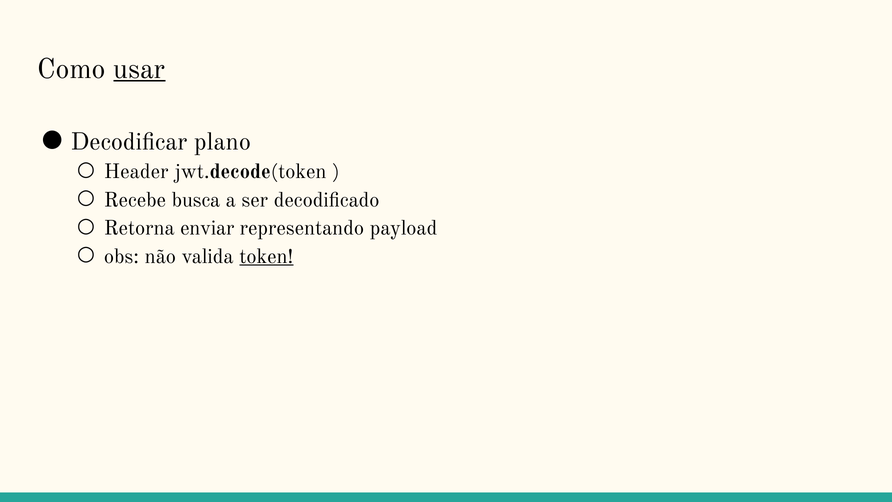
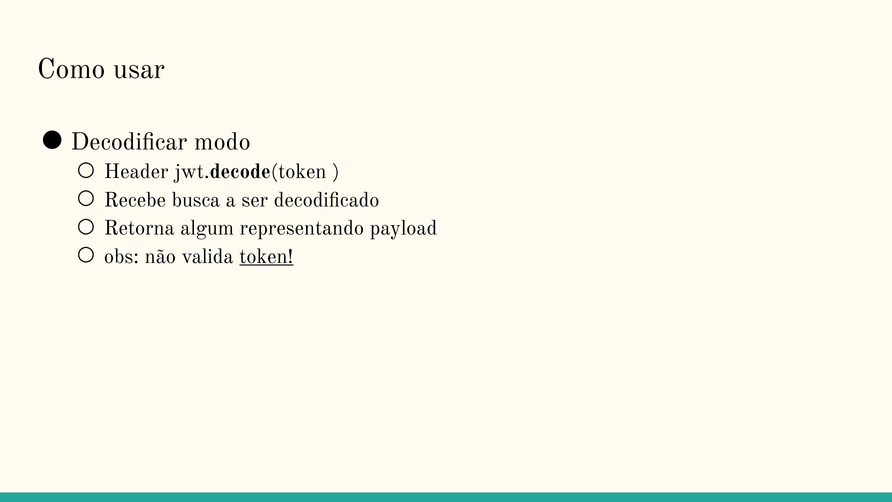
usar underline: present -> none
plano: plano -> modo
enviar: enviar -> algum
